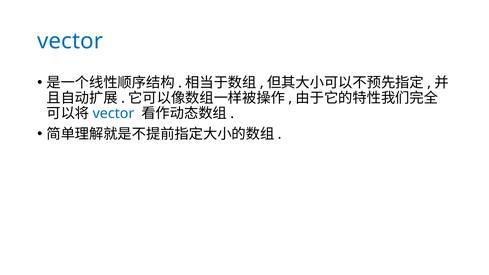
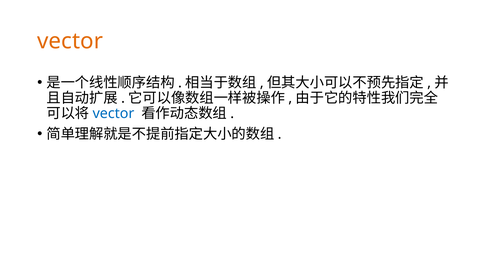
vector at (70, 41) colour: blue -> orange
